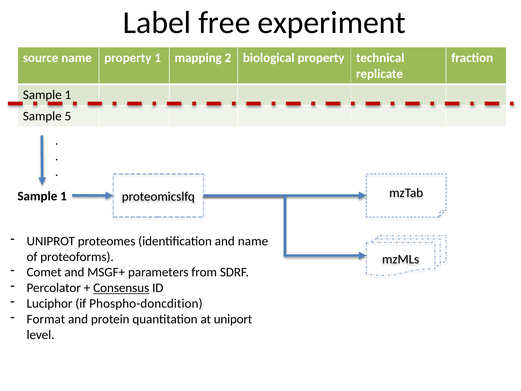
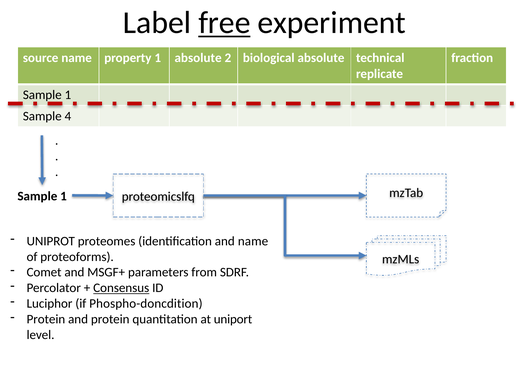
free underline: none -> present
1 mapping: mapping -> absolute
biological property: property -> absolute
5: 5 -> 4
Format at (46, 319): Format -> Protein
